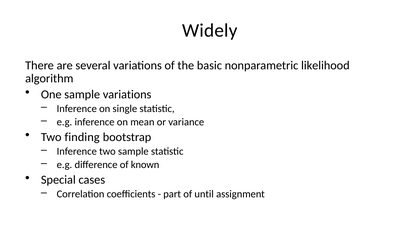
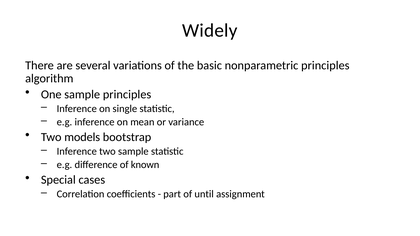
nonparametric likelihood: likelihood -> principles
sample variations: variations -> principles
finding: finding -> models
